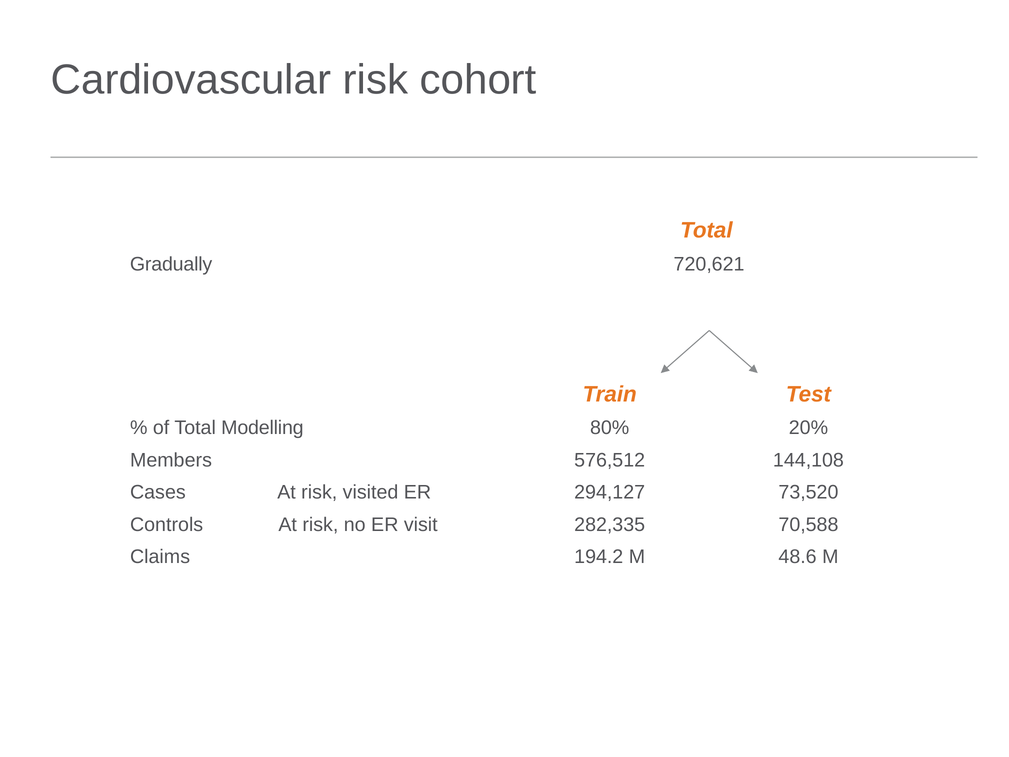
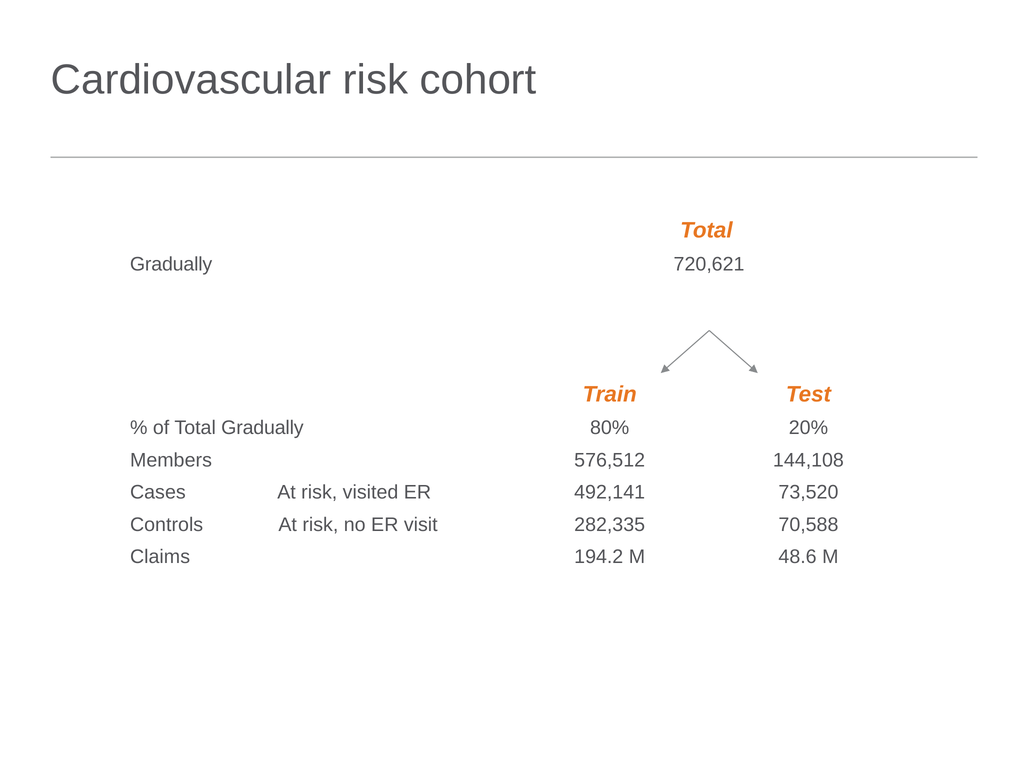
of Total Modelling: Modelling -> Gradually
294,127: 294,127 -> 492,141
